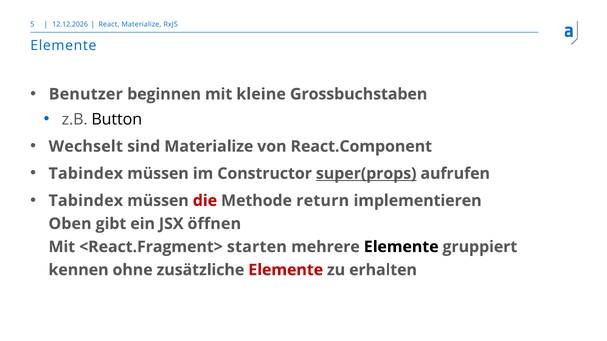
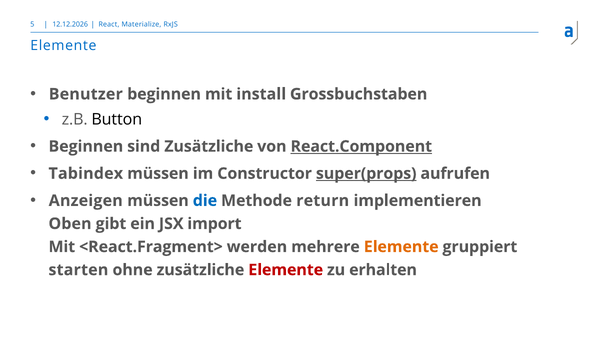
kleine: kleine -> install
Wechselt at (86, 147): Wechselt -> Beginnen
sind Materialize: Materialize -> Zusätzliche
React.Component underline: none -> present
Tabindex at (86, 201): Tabindex -> Anzeigen
die colour: red -> blue
öffnen: öffnen -> import
starten: starten -> werden
Elemente at (401, 247) colour: black -> orange
kennen: kennen -> starten
